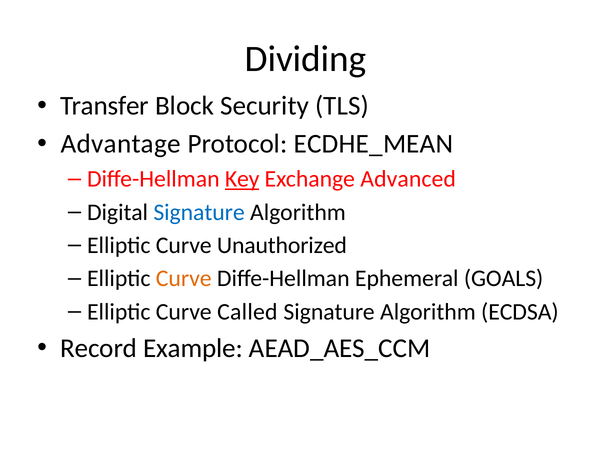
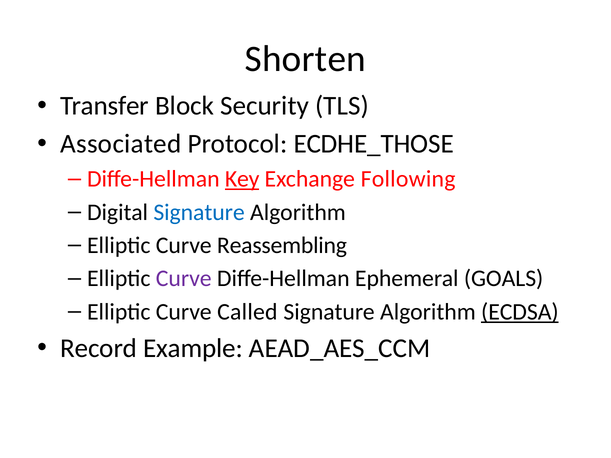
Dividing: Dividing -> Shorten
Advantage: Advantage -> Associated
ECDHE_MEAN: ECDHE_MEAN -> ECDHE_THOSE
Advanced: Advanced -> Following
Unauthorized: Unauthorized -> Reassembling
Curve at (184, 279) colour: orange -> purple
ECDSA underline: none -> present
